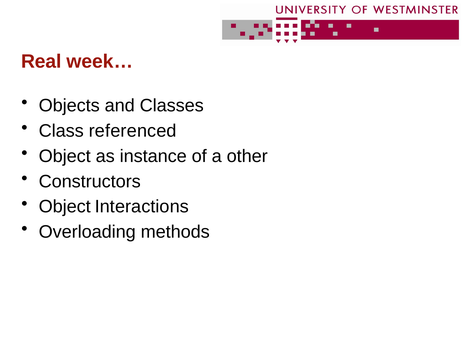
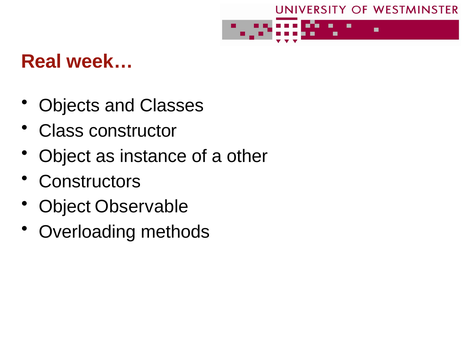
referenced: referenced -> constructor
Interactions: Interactions -> Observable
